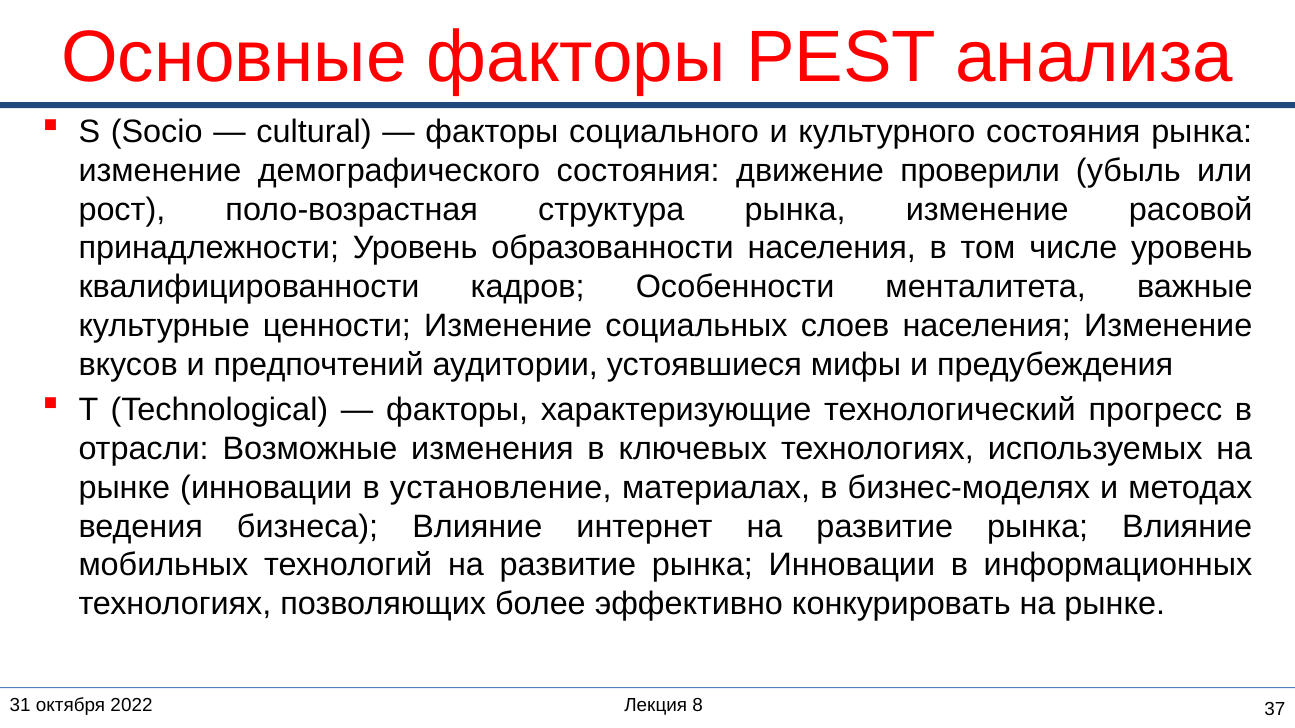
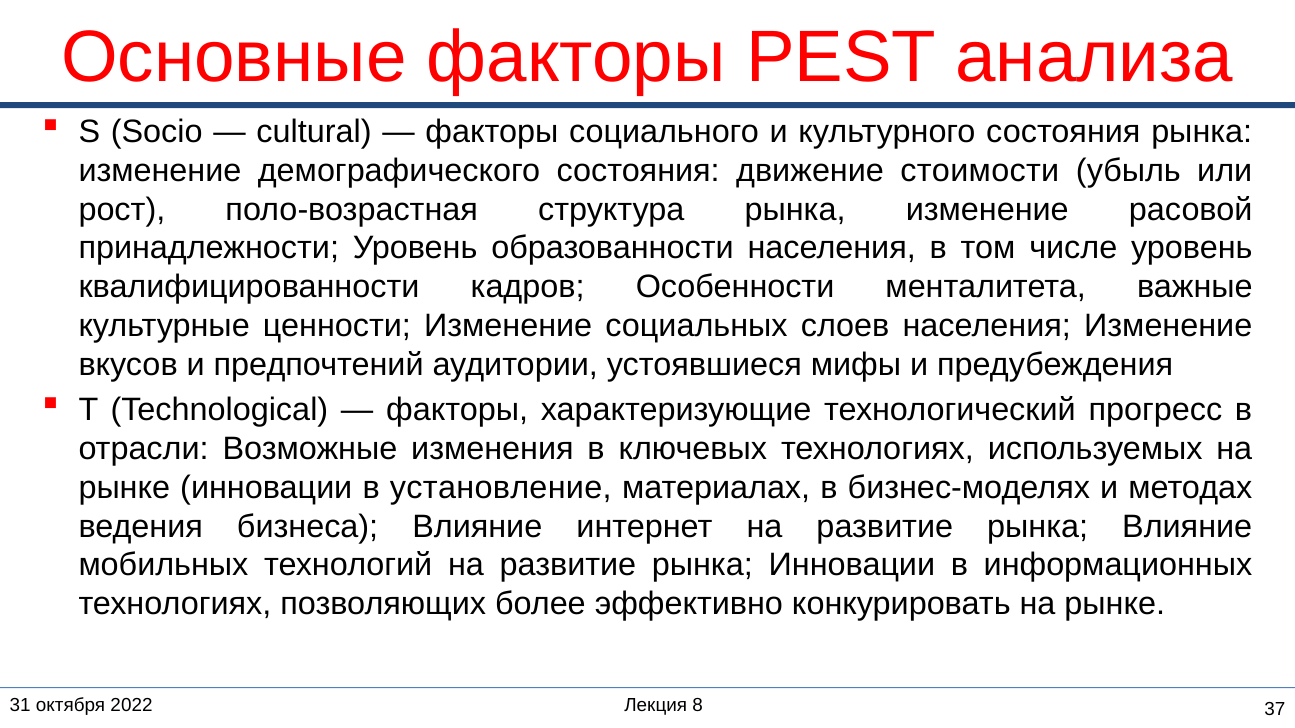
проверили: проверили -> стоимости
